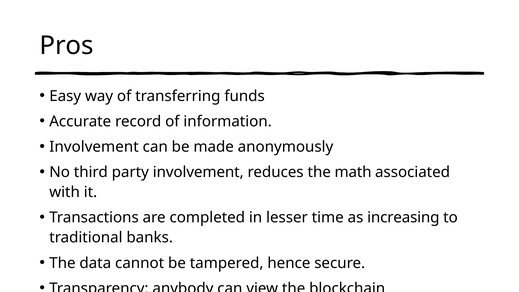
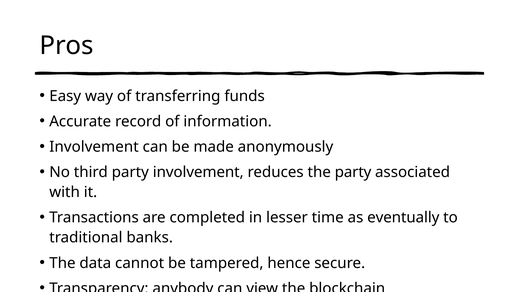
the math: math -> party
increasing: increasing -> eventually
